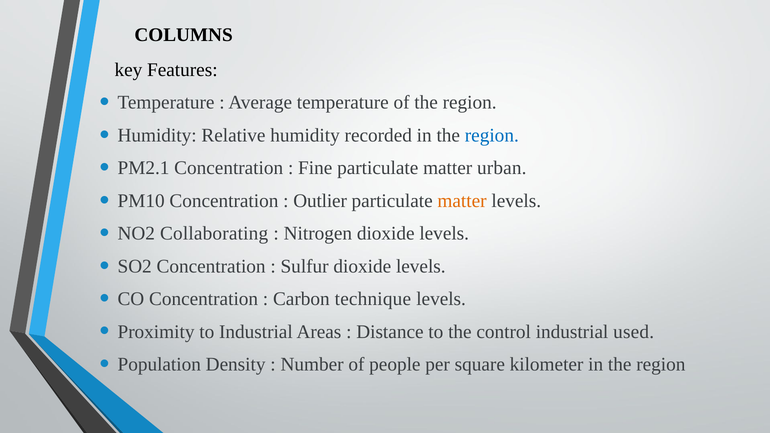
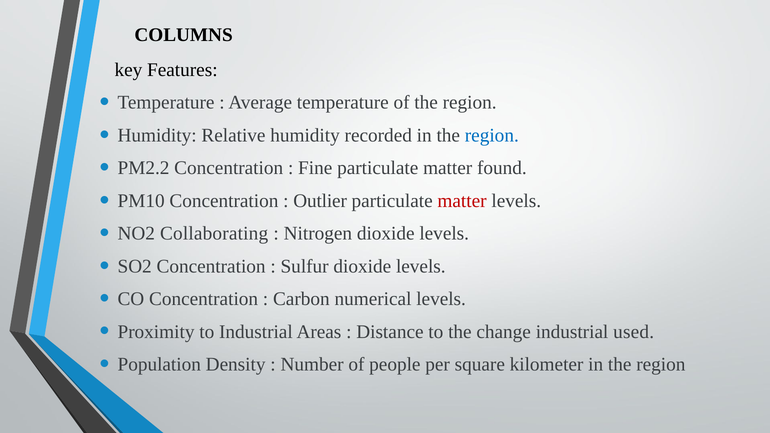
PM2.1: PM2.1 -> PM2.2
urban: urban -> found
matter at (462, 201) colour: orange -> red
technique: technique -> numerical
control: control -> change
